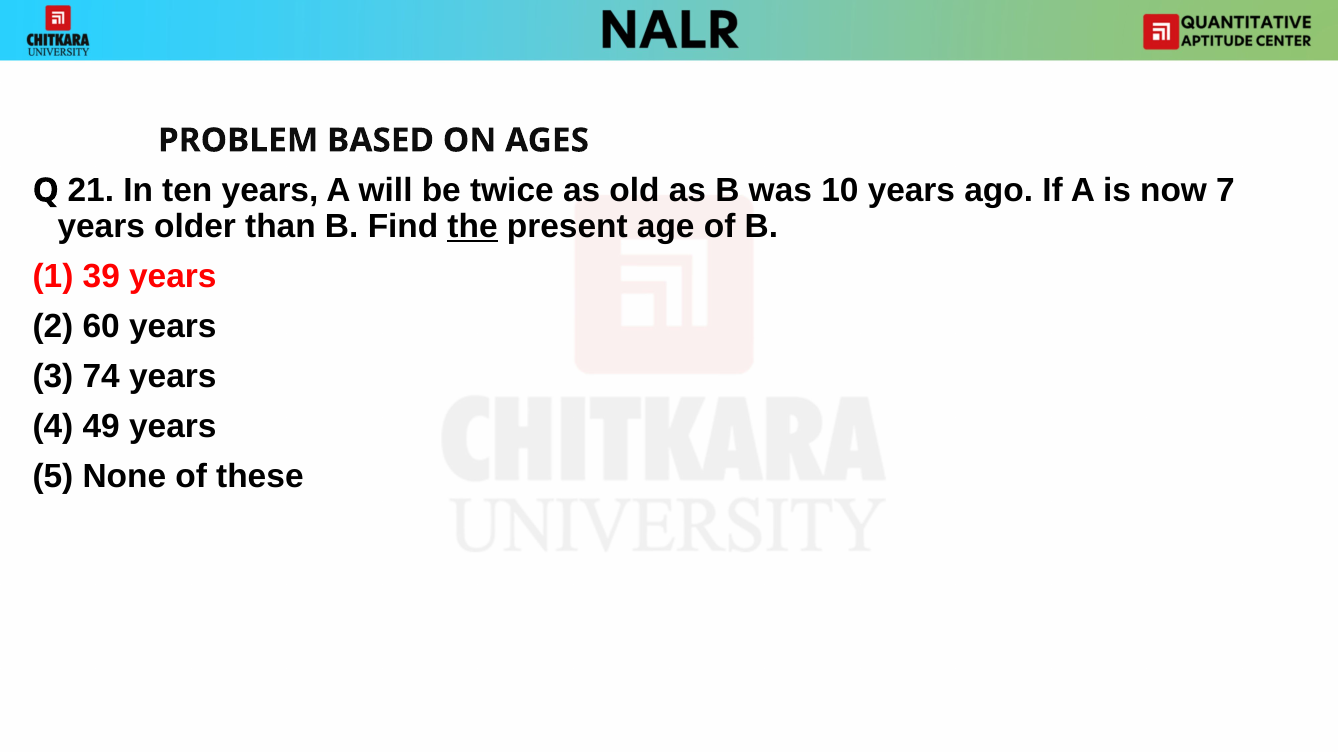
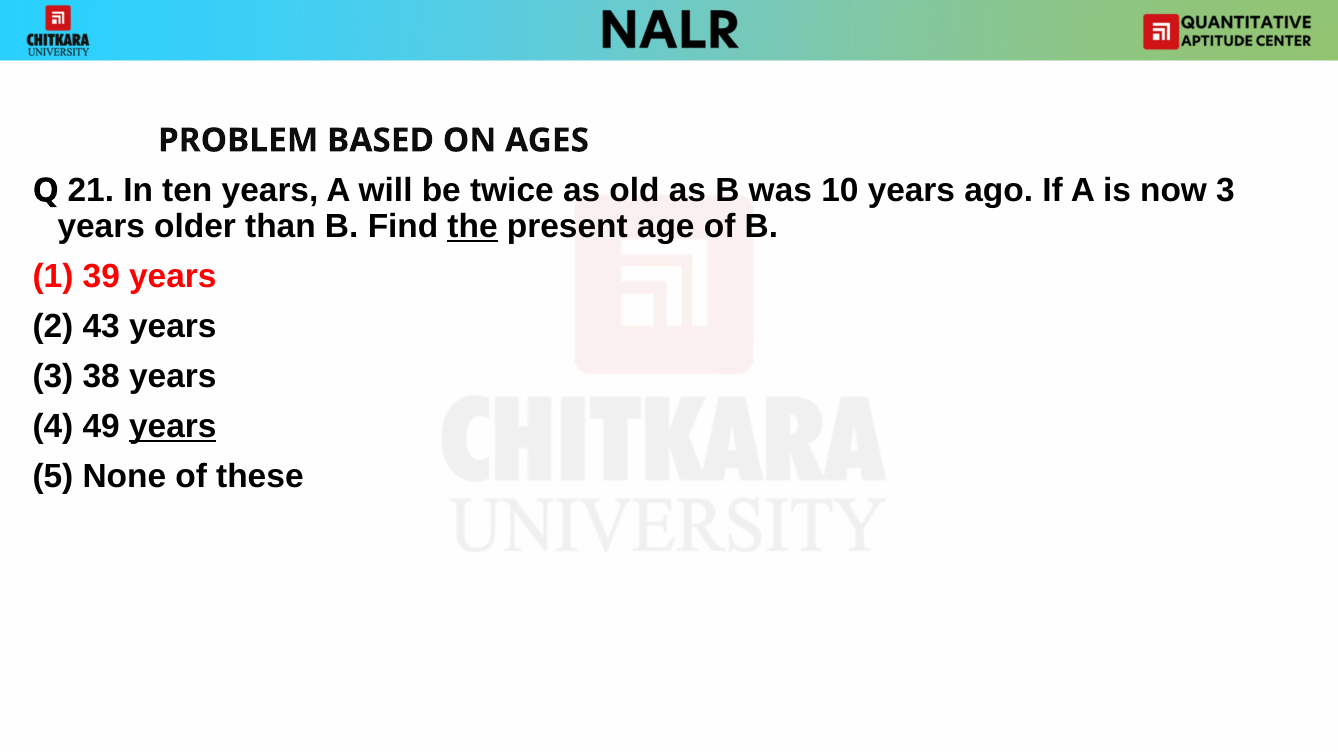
now 7: 7 -> 3
60: 60 -> 43
74: 74 -> 38
years at (173, 427) underline: none -> present
